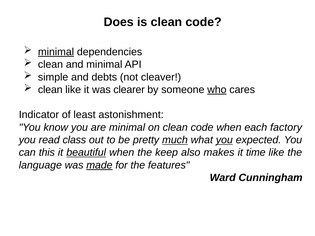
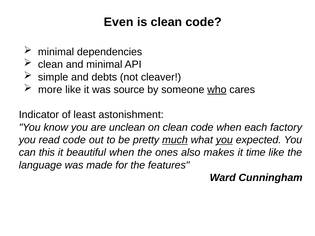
Does: Does -> Even
minimal at (56, 52) underline: present -> none
clean at (50, 90): clean -> more
clearer: clearer -> source
are minimal: minimal -> unclean
read class: class -> code
beautiful underline: present -> none
keep: keep -> ones
made underline: present -> none
